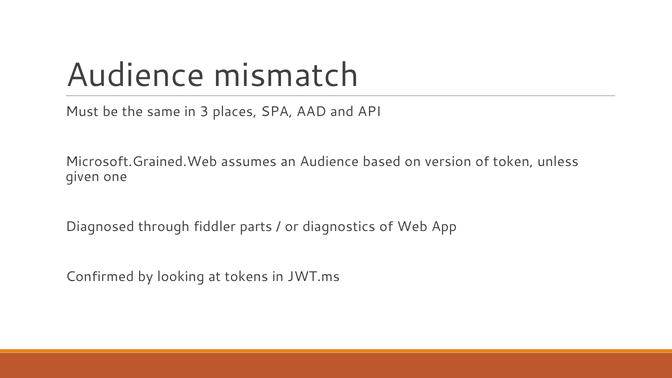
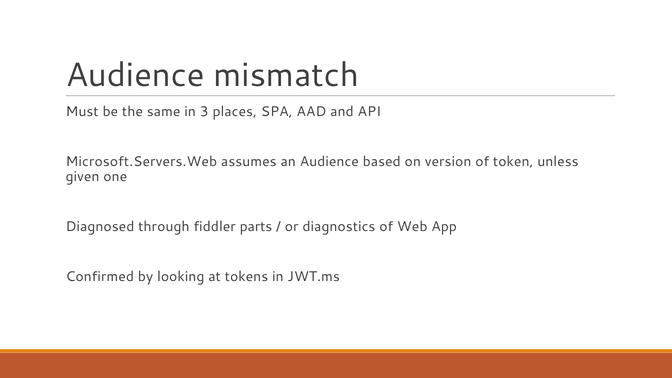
Microsoft.Grained.Web: Microsoft.Grained.Web -> Microsoft.Servers.Web
